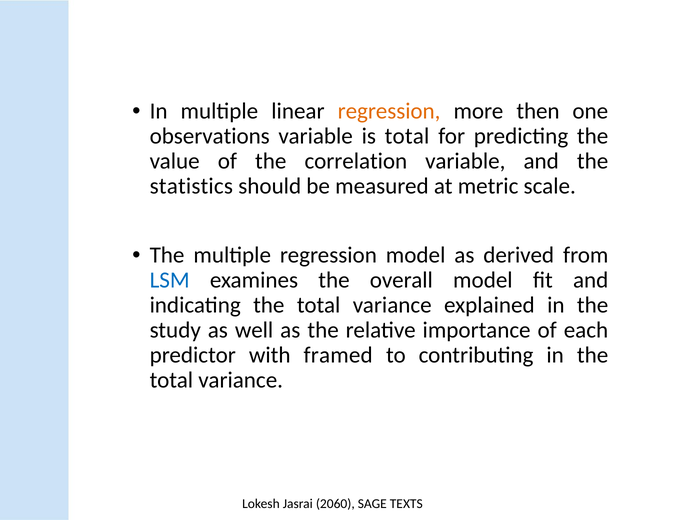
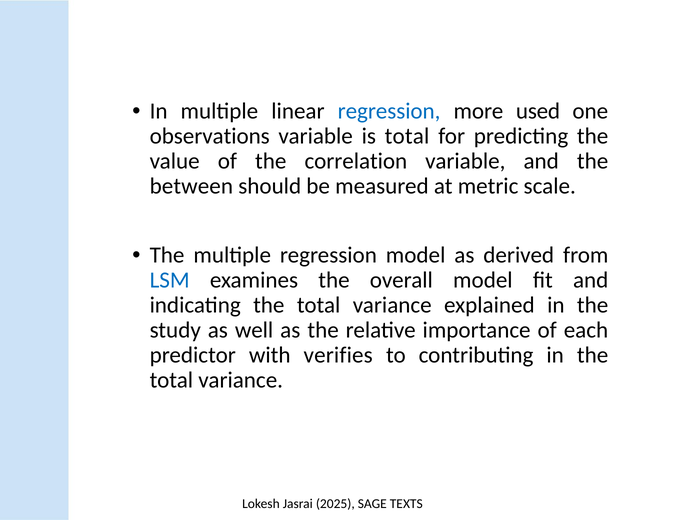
regression at (389, 111) colour: orange -> blue
then: then -> used
statistics: statistics -> between
framed: framed -> verifies
2060: 2060 -> 2025
